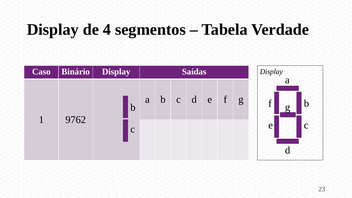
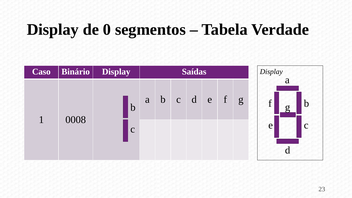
4: 4 -> 0
9762: 9762 -> 0008
